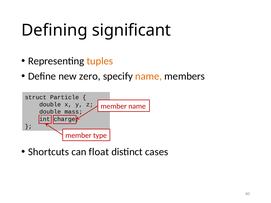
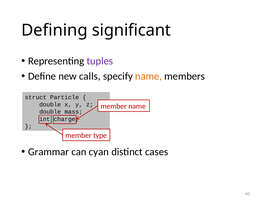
tuples colour: orange -> purple
zero: zero -> calls
Shortcuts: Shortcuts -> Grammar
float: float -> cyan
